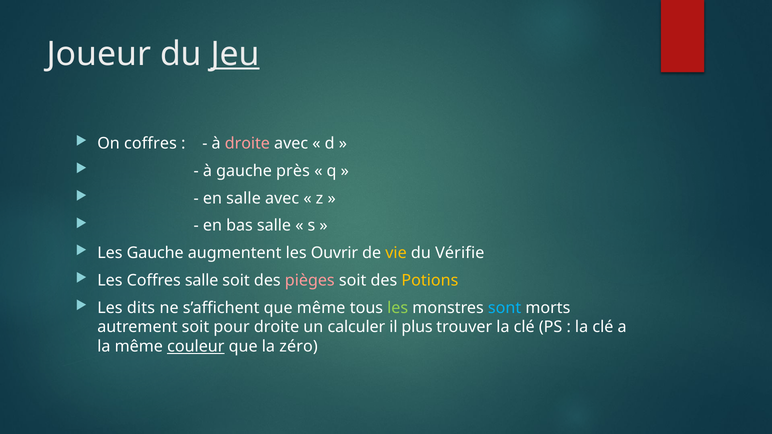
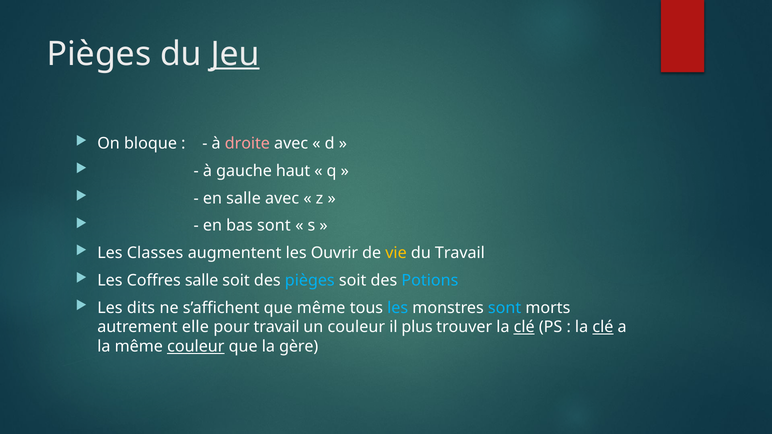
Joueur at (99, 54): Joueur -> Pièges
On coffres: coffres -> bloque
près: près -> haut
bas salle: salle -> sont
Les Gauche: Gauche -> Classes
du Vérifie: Vérifie -> Travail
pièges at (310, 281) colour: pink -> light blue
Potions colour: yellow -> light blue
les at (398, 308) colour: light green -> light blue
autrement soit: soit -> elle
pour droite: droite -> travail
un calculer: calculer -> couleur
clé at (524, 327) underline: none -> present
clé at (603, 327) underline: none -> present
zéro: zéro -> gère
